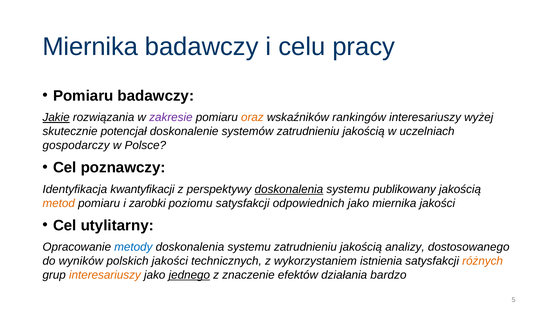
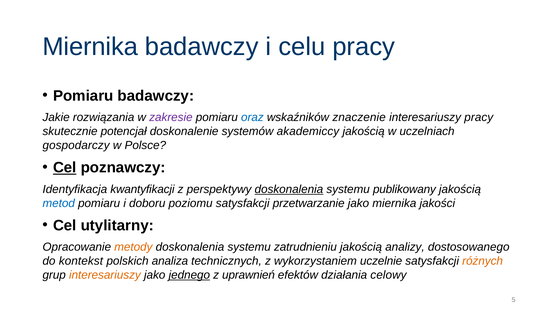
Jakie underline: present -> none
oraz colour: orange -> blue
rankingów: rankingów -> znaczenie
interesariuszy wyżej: wyżej -> pracy
systemów zatrudnieniu: zatrudnieniu -> akademiccy
Cel at (65, 168) underline: none -> present
metod colour: orange -> blue
zarobki: zarobki -> doboru
odpowiednich: odpowiednich -> przetwarzanie
metody colour: blue -> orange
wyników: wyników -> kontekst
polskich jakości: jakości -> analiza
istnienia: istnienia -> uczelnie
znaczenie: znaczenie -> uprawnień
bardzo: bardzo -> celowy
